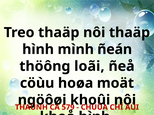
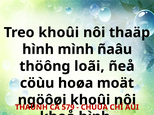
Treo thaäp: thaäp -> khoûi
ñeán: ñeán -> ñaâu
